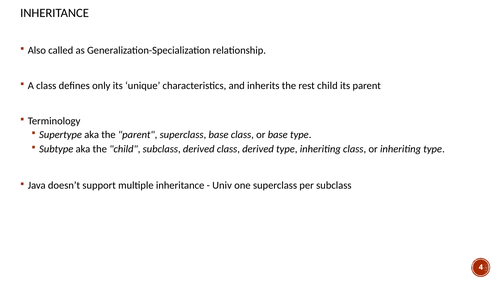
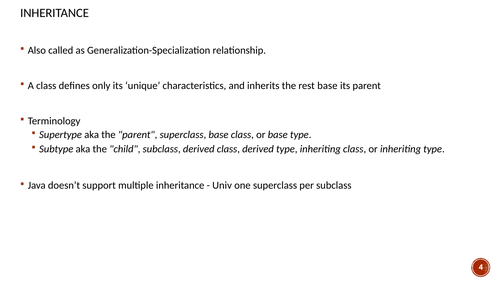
rest child: child -> base
